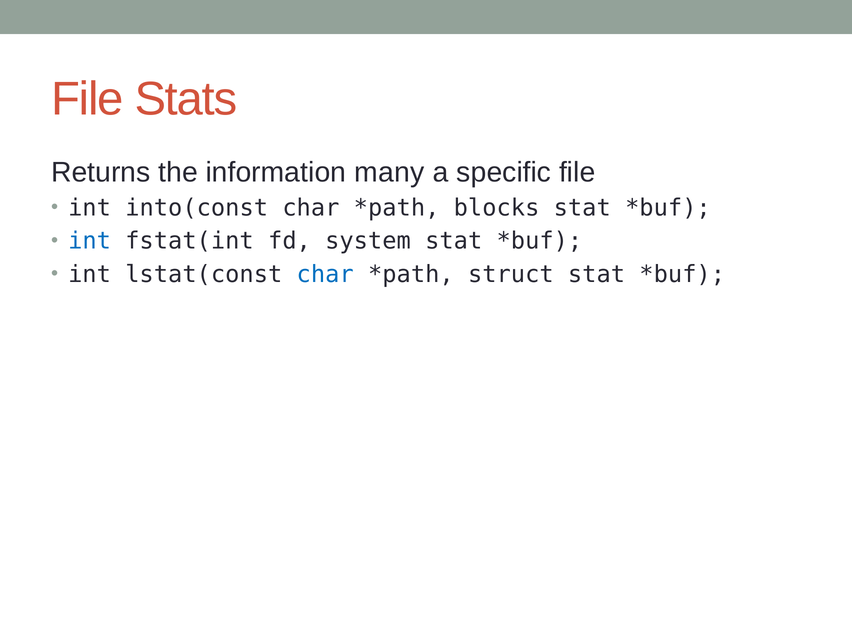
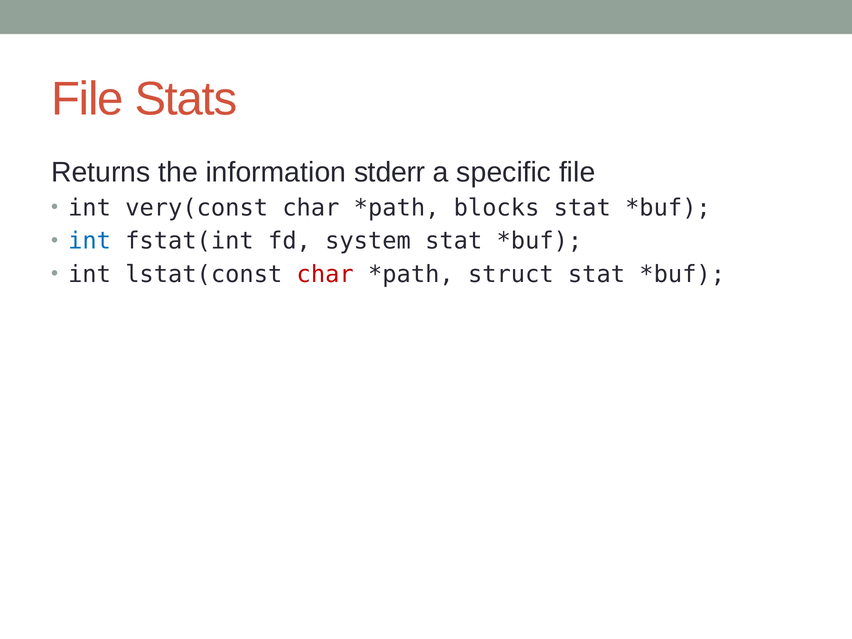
many: many -> stderr
into(const: into(const -> very(const
char at (325, 274) colour: blue -> red
